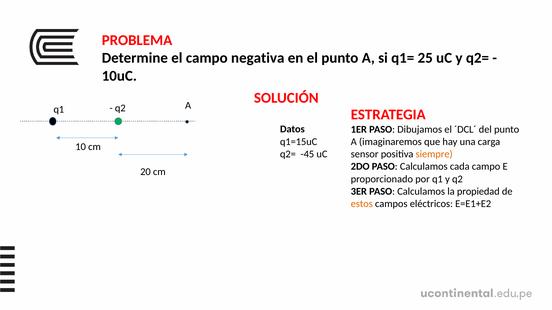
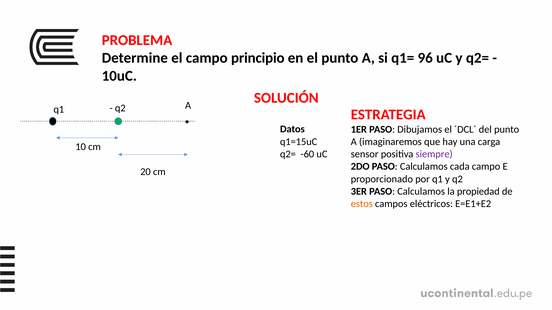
negativa: negativa -> principio
25: 25 -> 96
-45: -45 -> -60
siempre colour: orange -> purple
